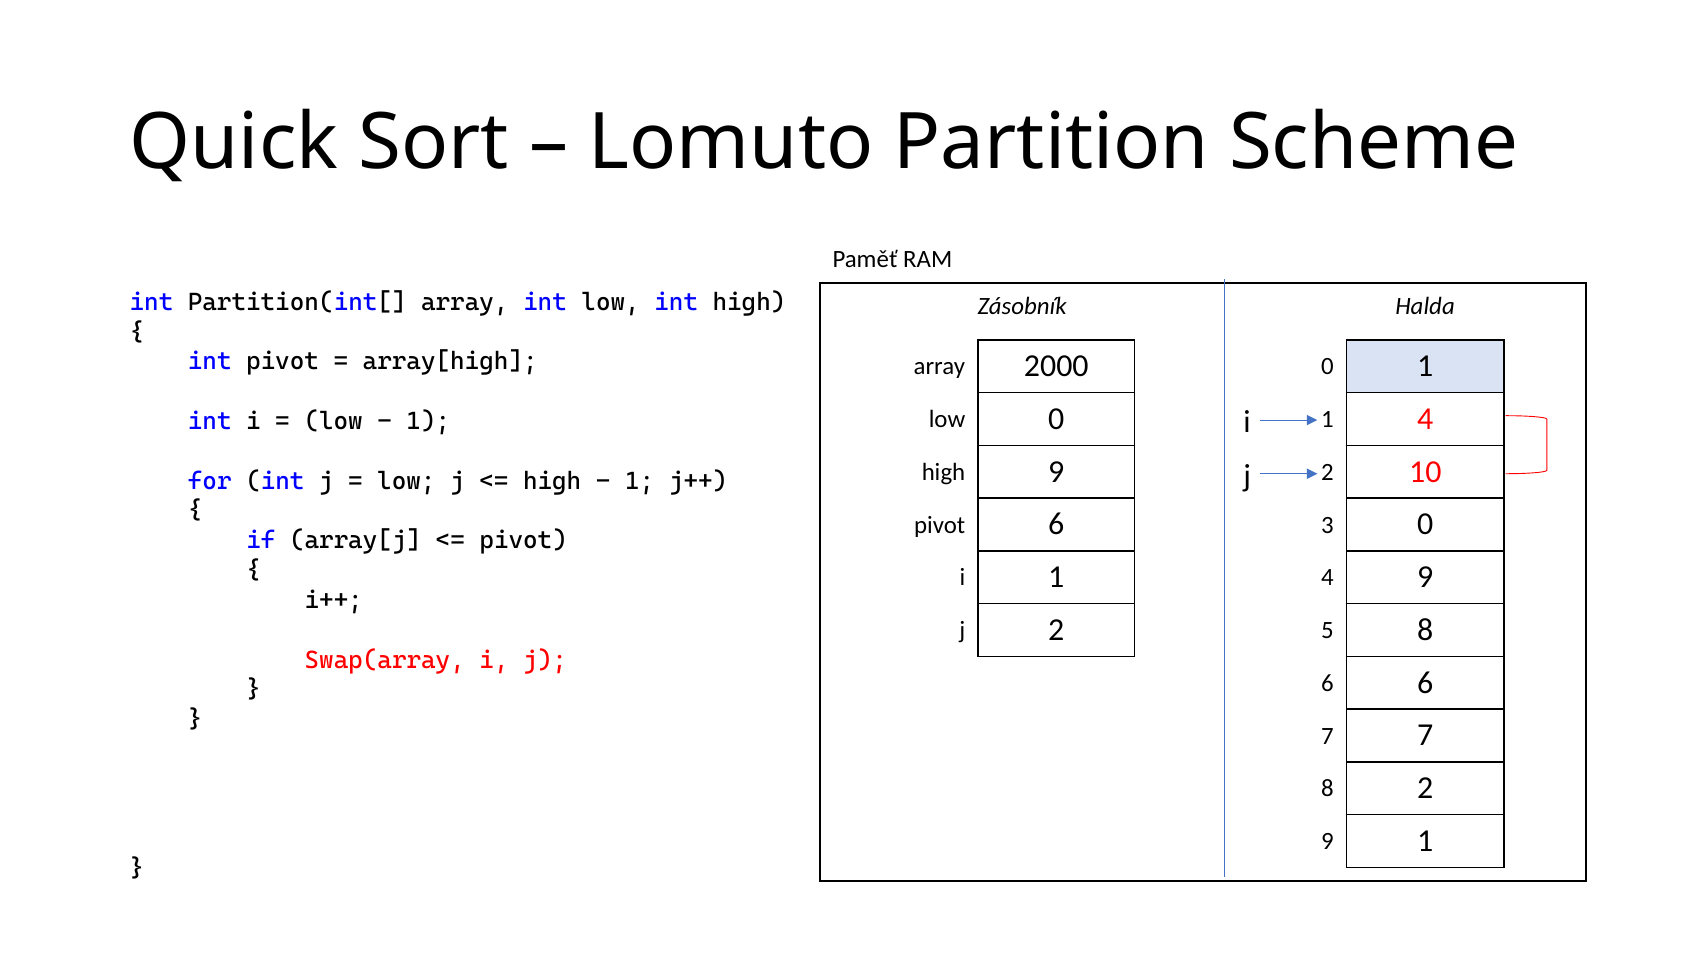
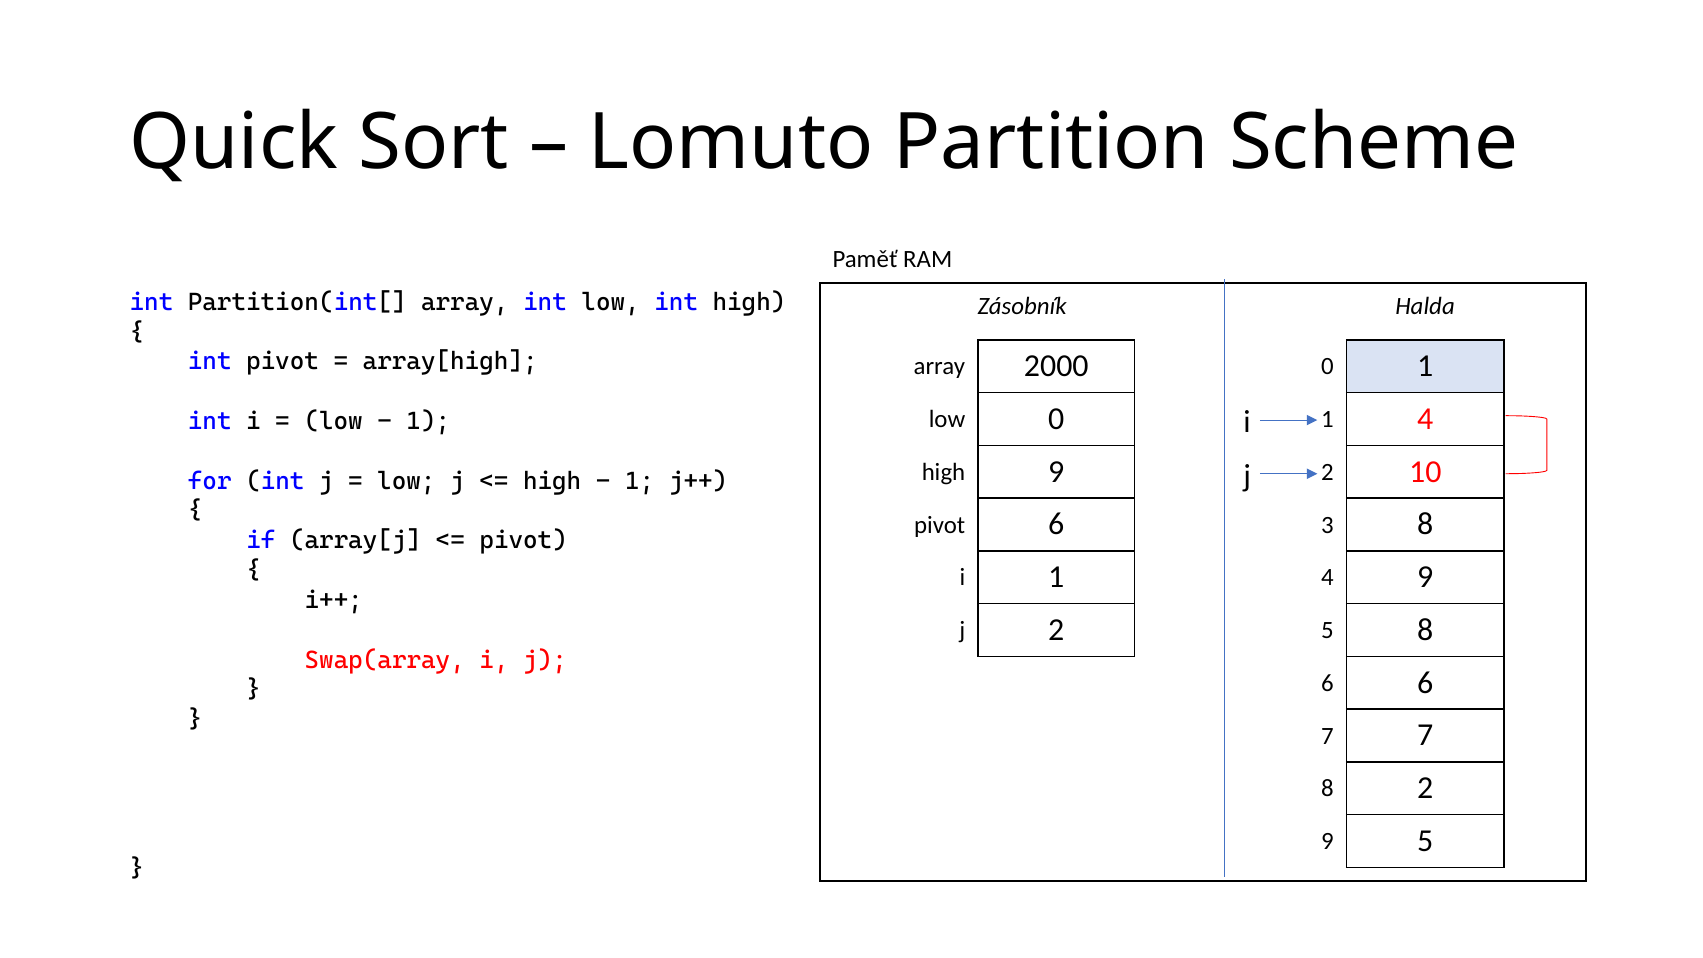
3 0: 0 -> 8
1 at (1425, 841): 1 -> 5
